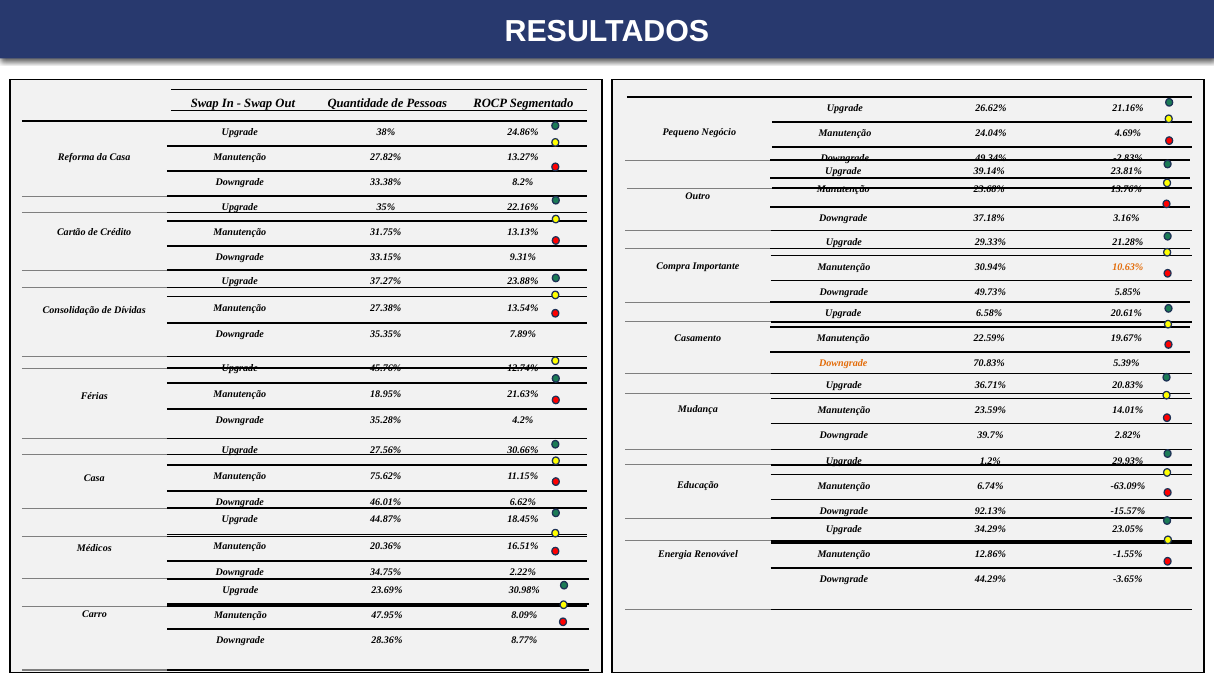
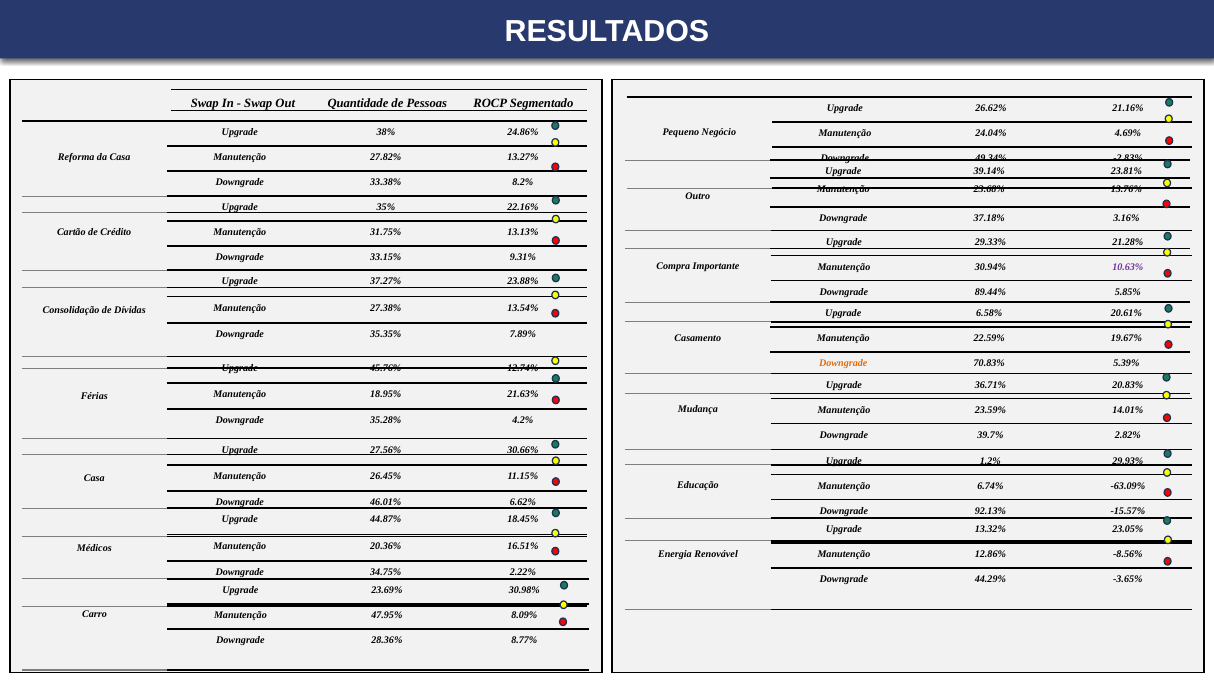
10.63% colour: orange -> purple
49.73%: 49.73% -> 89.44%
75.62%: 75.62% -> 26.45%
34.29%: 34.29% -> 13.32%
-1.55%: -1.55% -> -8.56%
